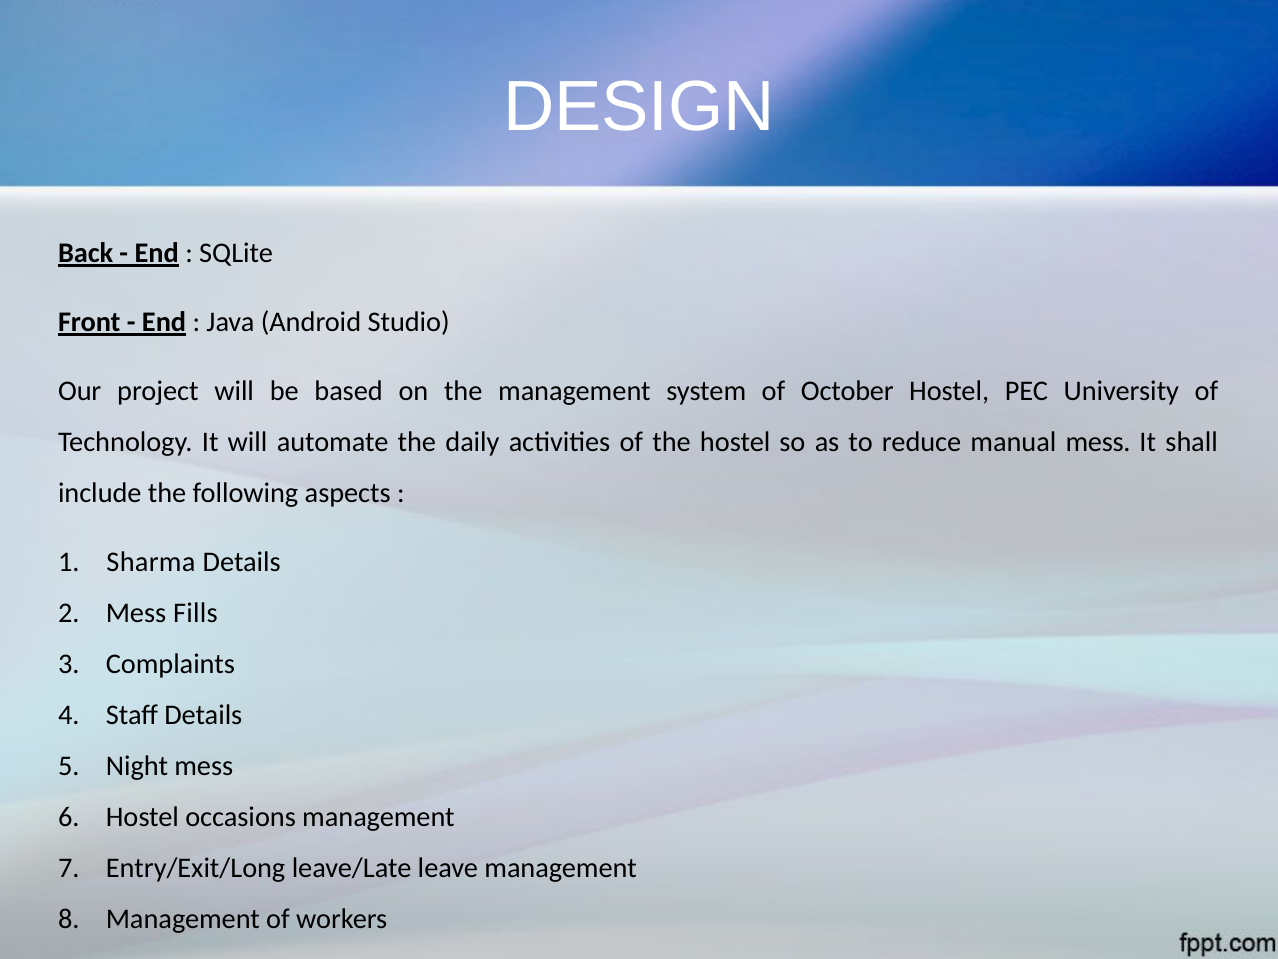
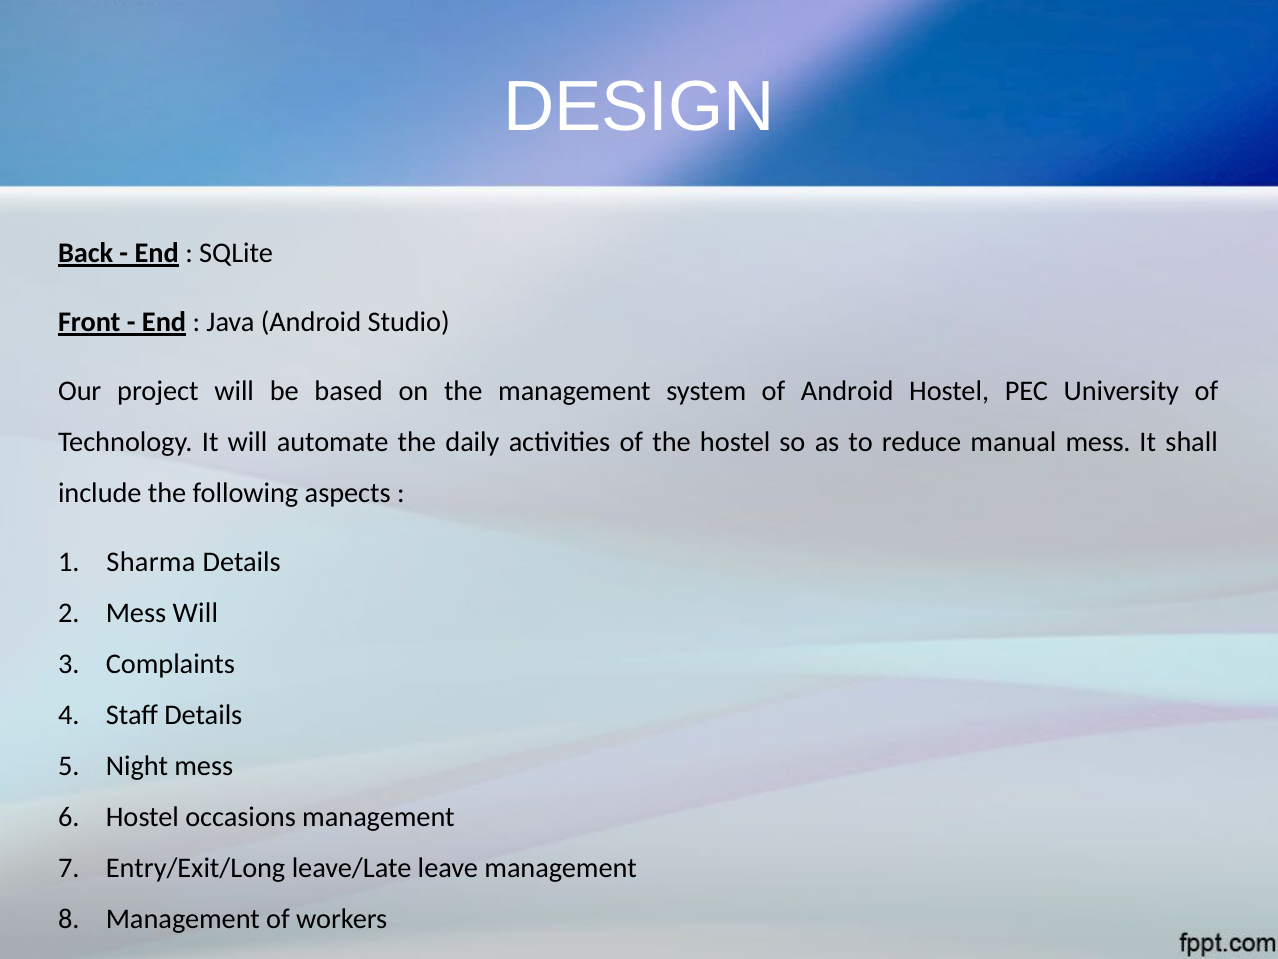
of October: October -> Android
Mess Fills: Fills -> Will
